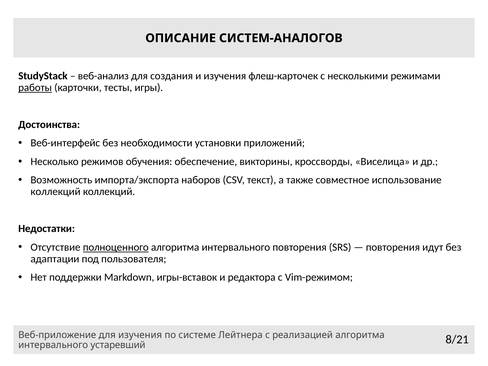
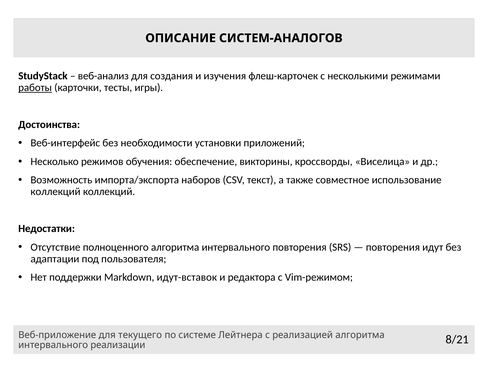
полноценного underline: present -> none
игры-вставок: игры-вставок -> идут-вставок
для изучения: изучения -> текущего
устаревший: устаревший -> реализации
